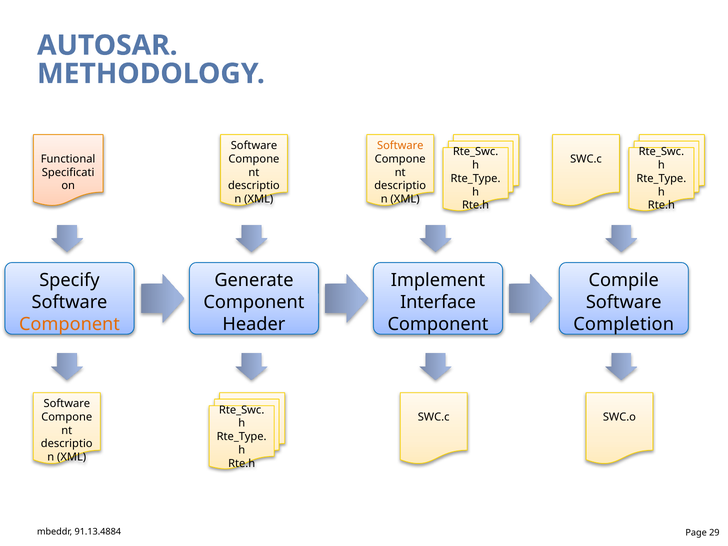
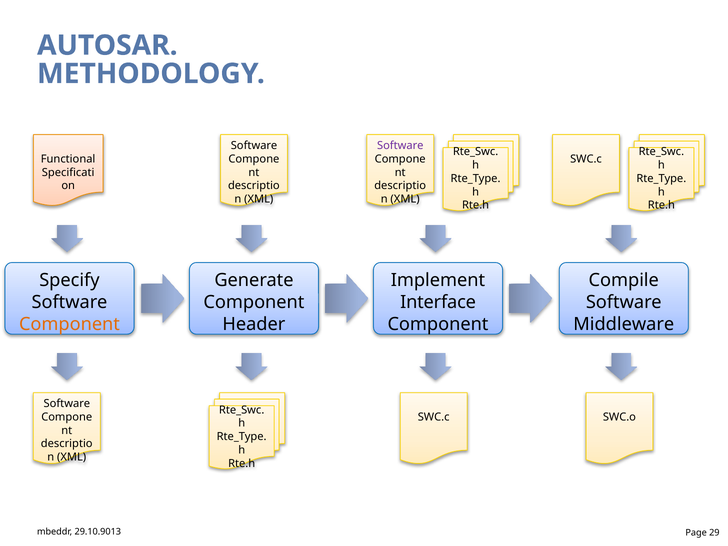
Software at (400, 146) colour: orange -> purple
Completion: Completion -> Middleware
91.13.4884: 91.13.4884 -> 29.10.9013
